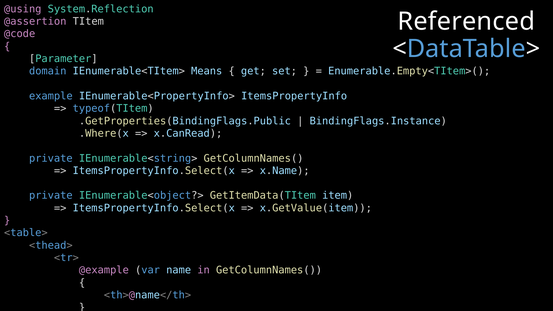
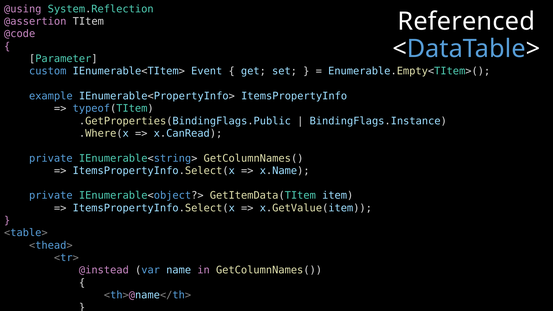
domain: domain -> custom
Means: Means -> Event
@example: @example -> @instead
